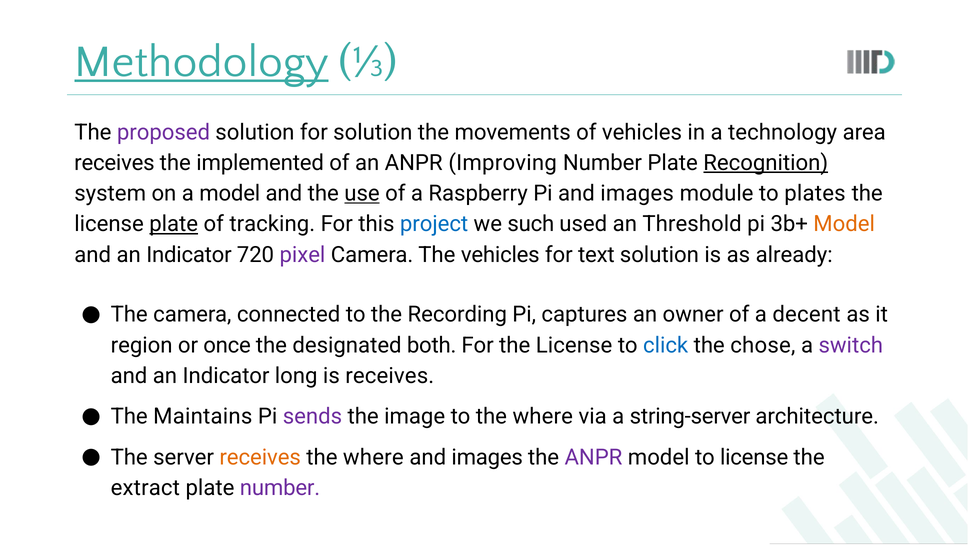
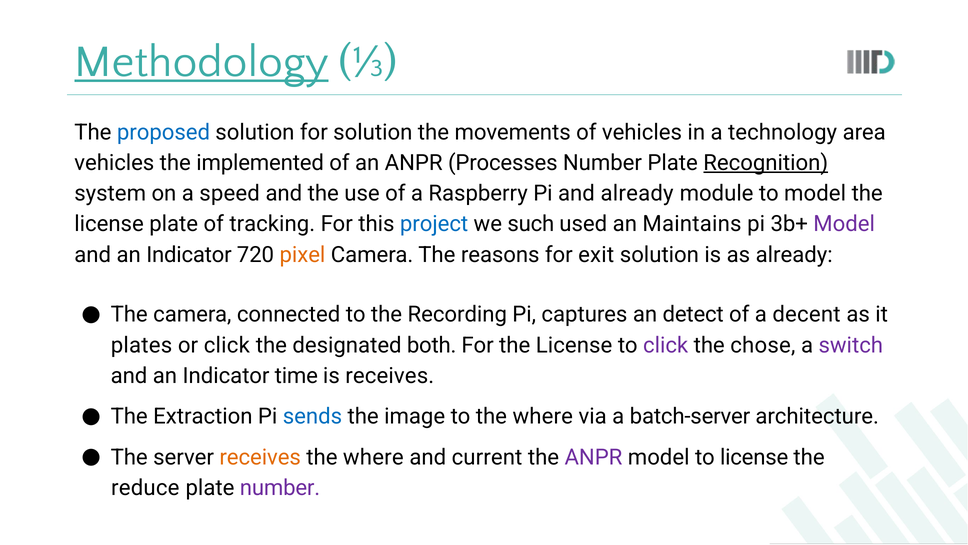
proposed colour: purple -> blue
receives at (114, 163): receives -> vehicles
Improving: Improving -> Processes
a model: model -> speed
use underline: present -> none
Pi and images: images -> already
to plates: plates -> model
plate at (174, 224) underline: present -> none
Threshold: Threshold -> Maintains
Model at (844, 224) colour: orange -> purple
pixel colour: purple -> orange
The vehicles: vehicles -> reasons
text: text -> exit
owner: owner -> detect
region: region -> plates
or once: once -> click
click at (666, 345) colour: blue -> purple
long: long -> time
Maintains: Maintains -> Extraction
sends colour: purple -> blue
string-server: string-server -> batch-server
images at (487, 457): images -> current
extract: extract -> reduce
